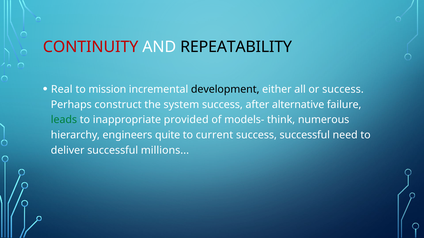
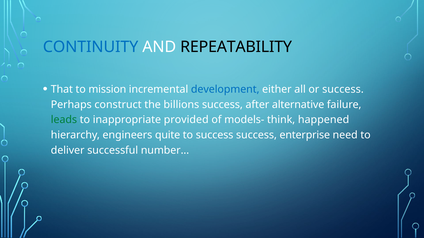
CONTINUITY colour: red -> blue
Real: Real -> That
development colour: black -> blue
system: system -> billions
numerous: numerous -> happened
to current: current -> success
success successful: successful -> enterprise
millions: millions -> number
